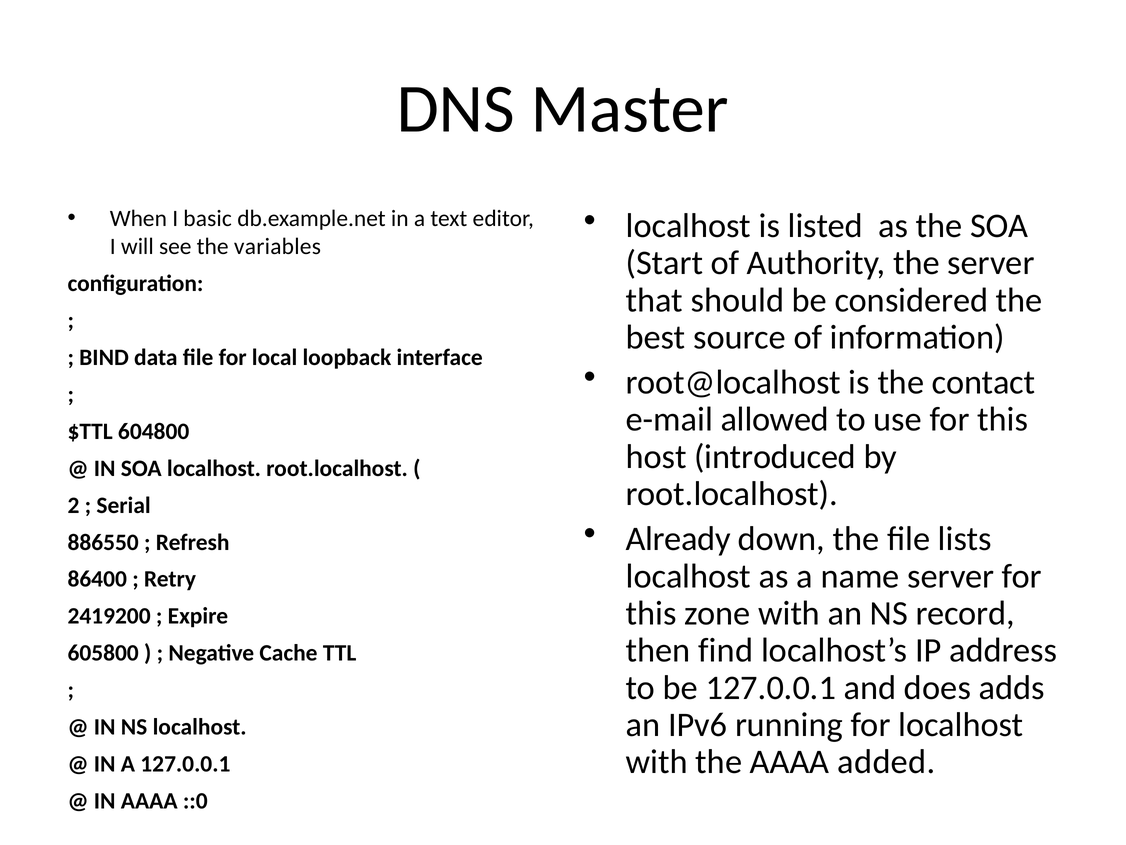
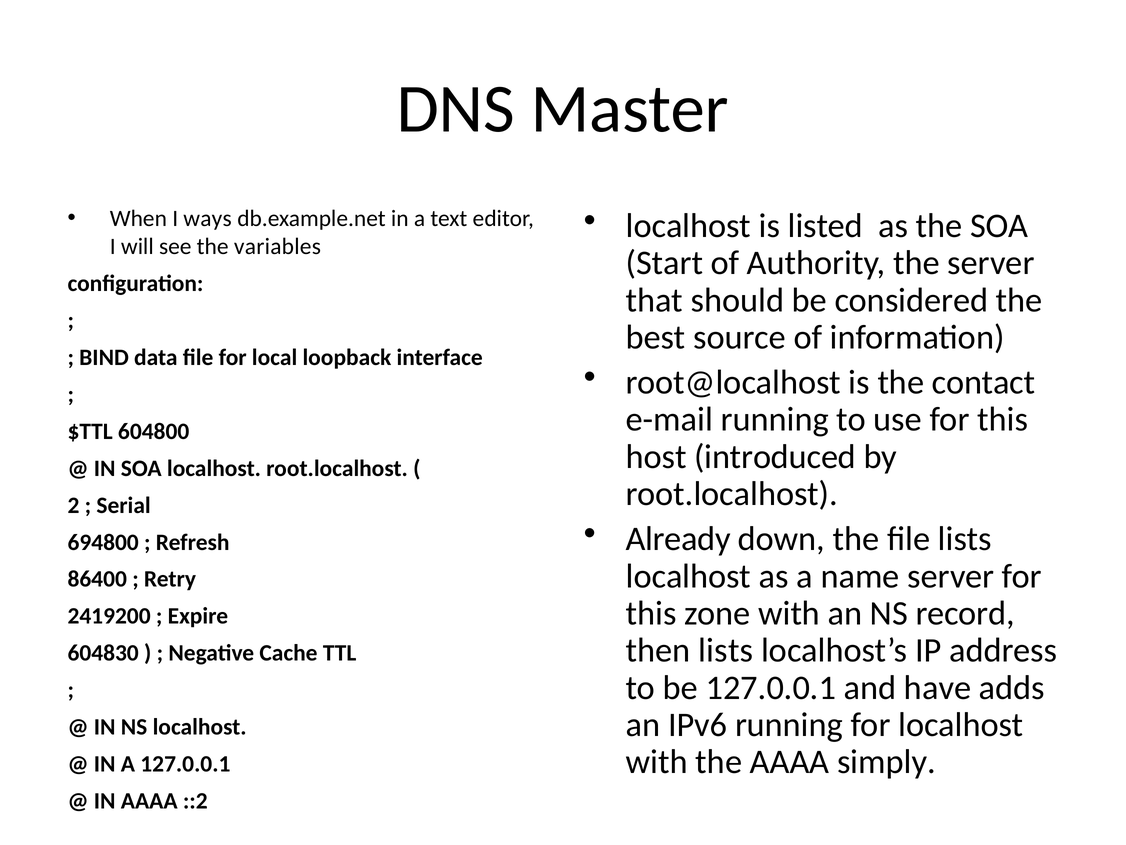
basic: basic -> ways
e-mail allowed: allowed -> running
886550: 886550 -> 694800
then find: find -> lists
605800: 605800 -> 604830
does: does -> have
added: added -> simply
::0: ::0 -> ::2
